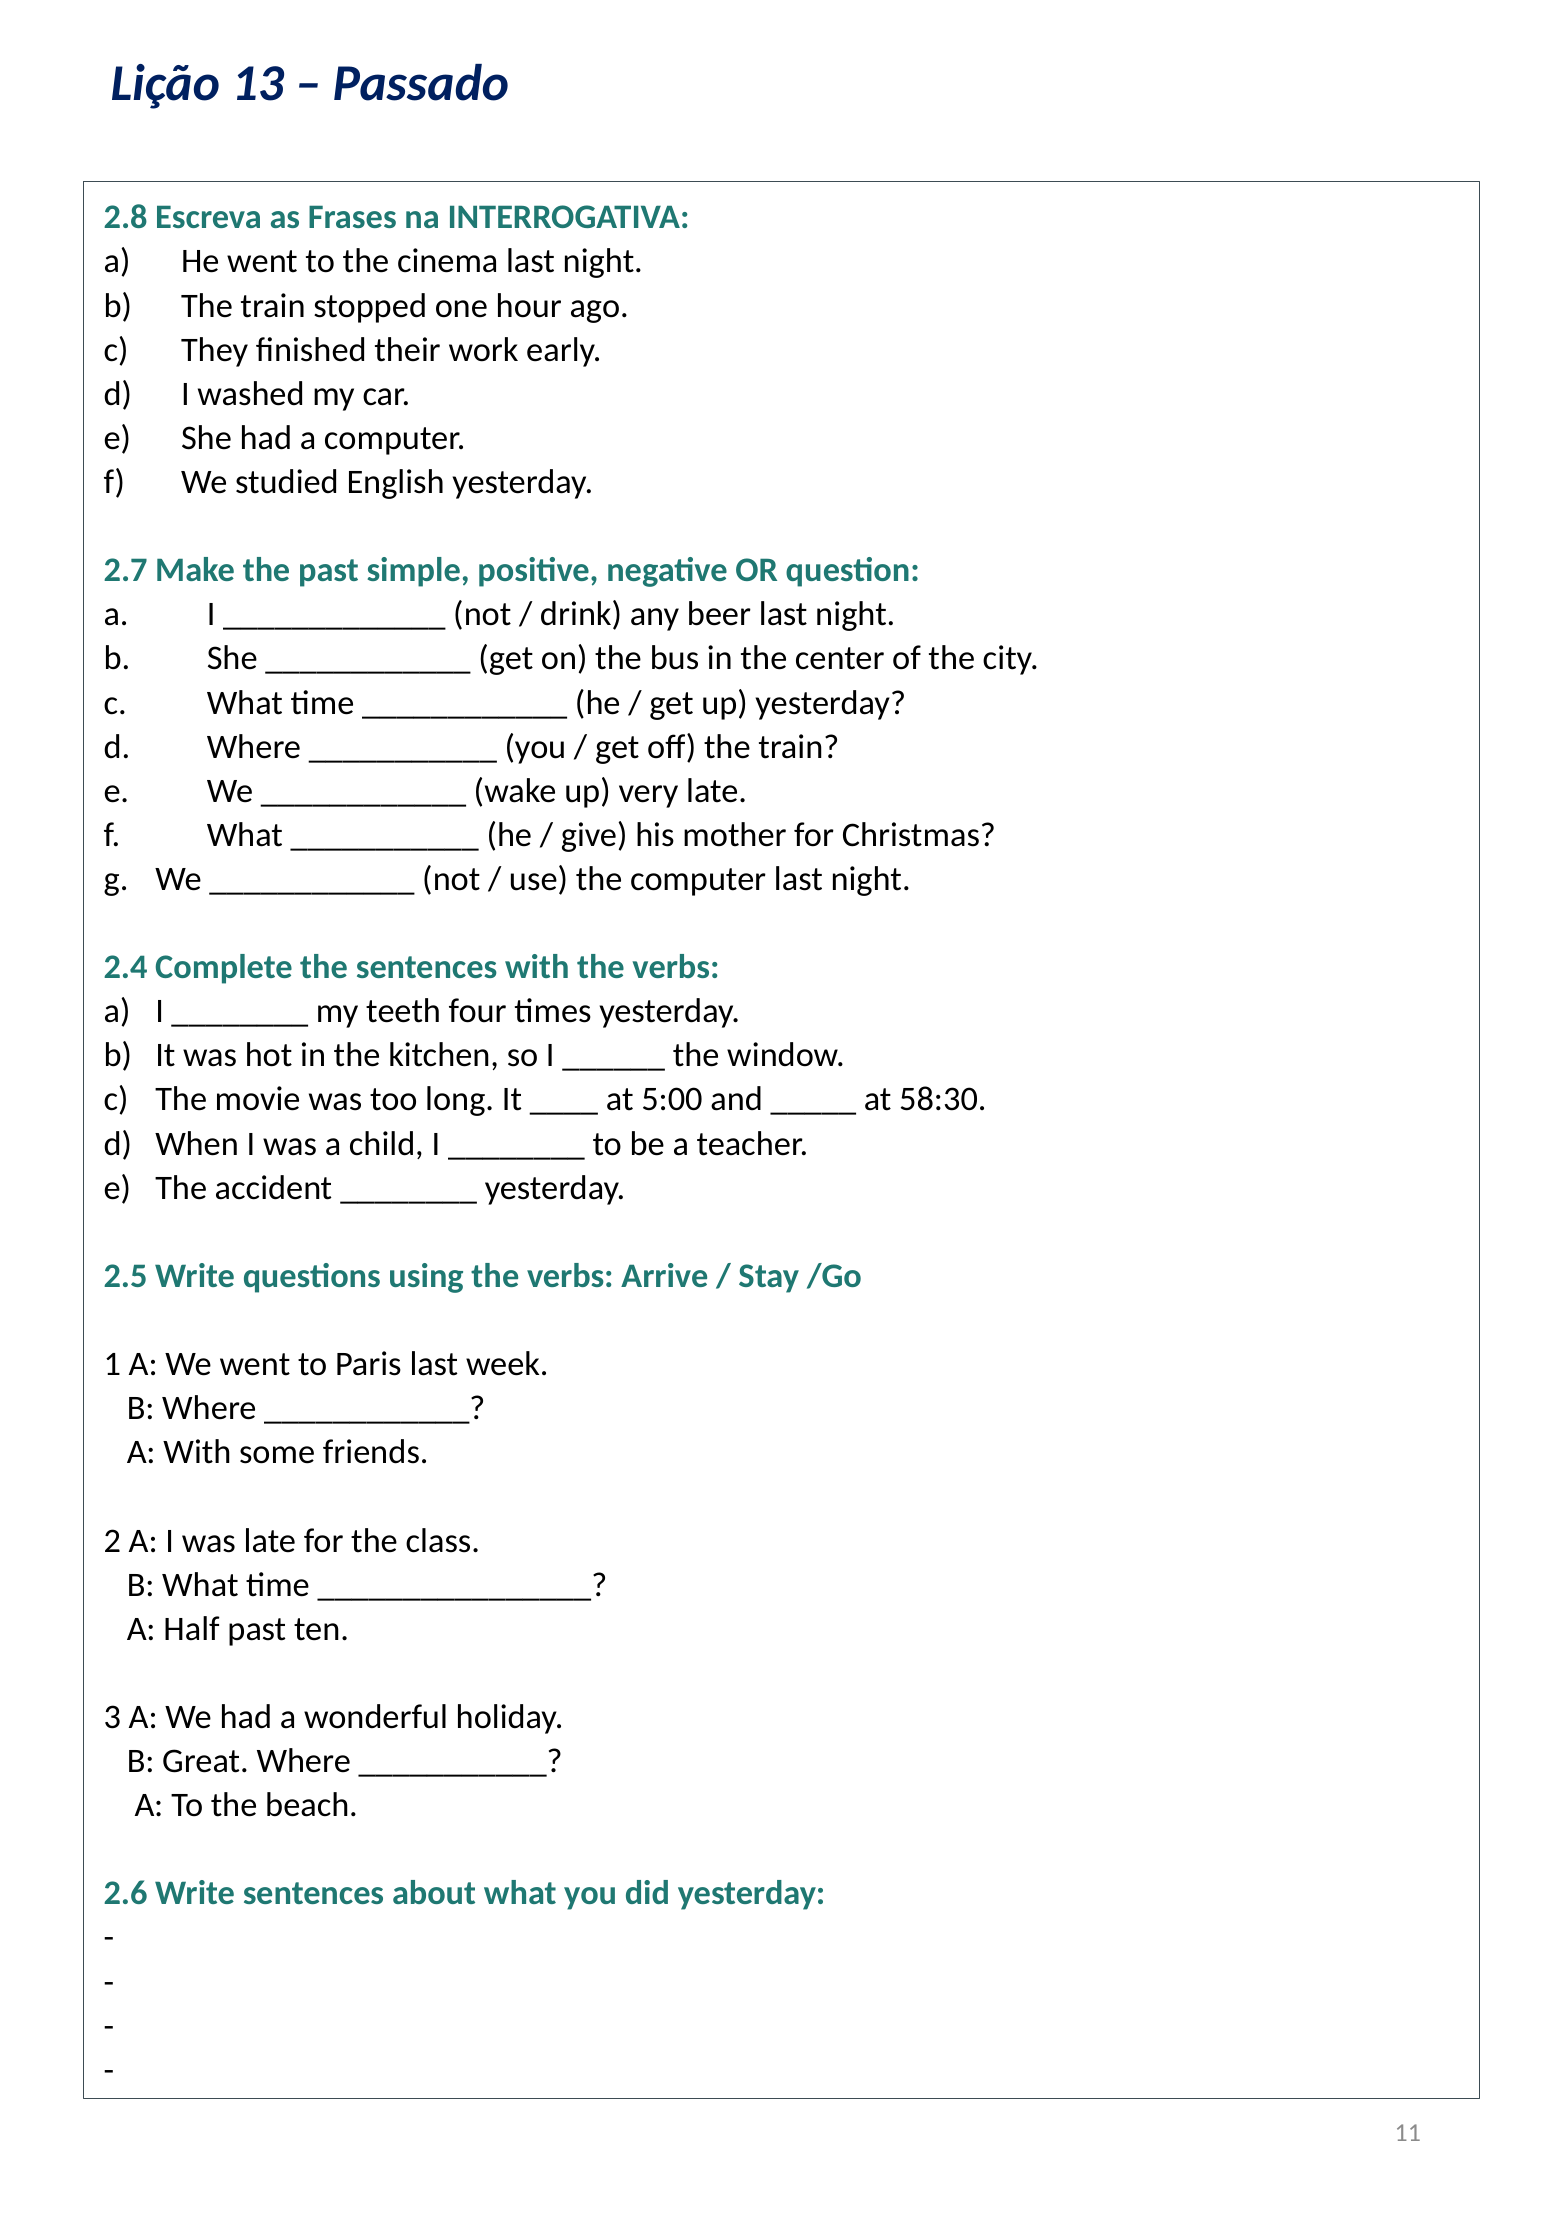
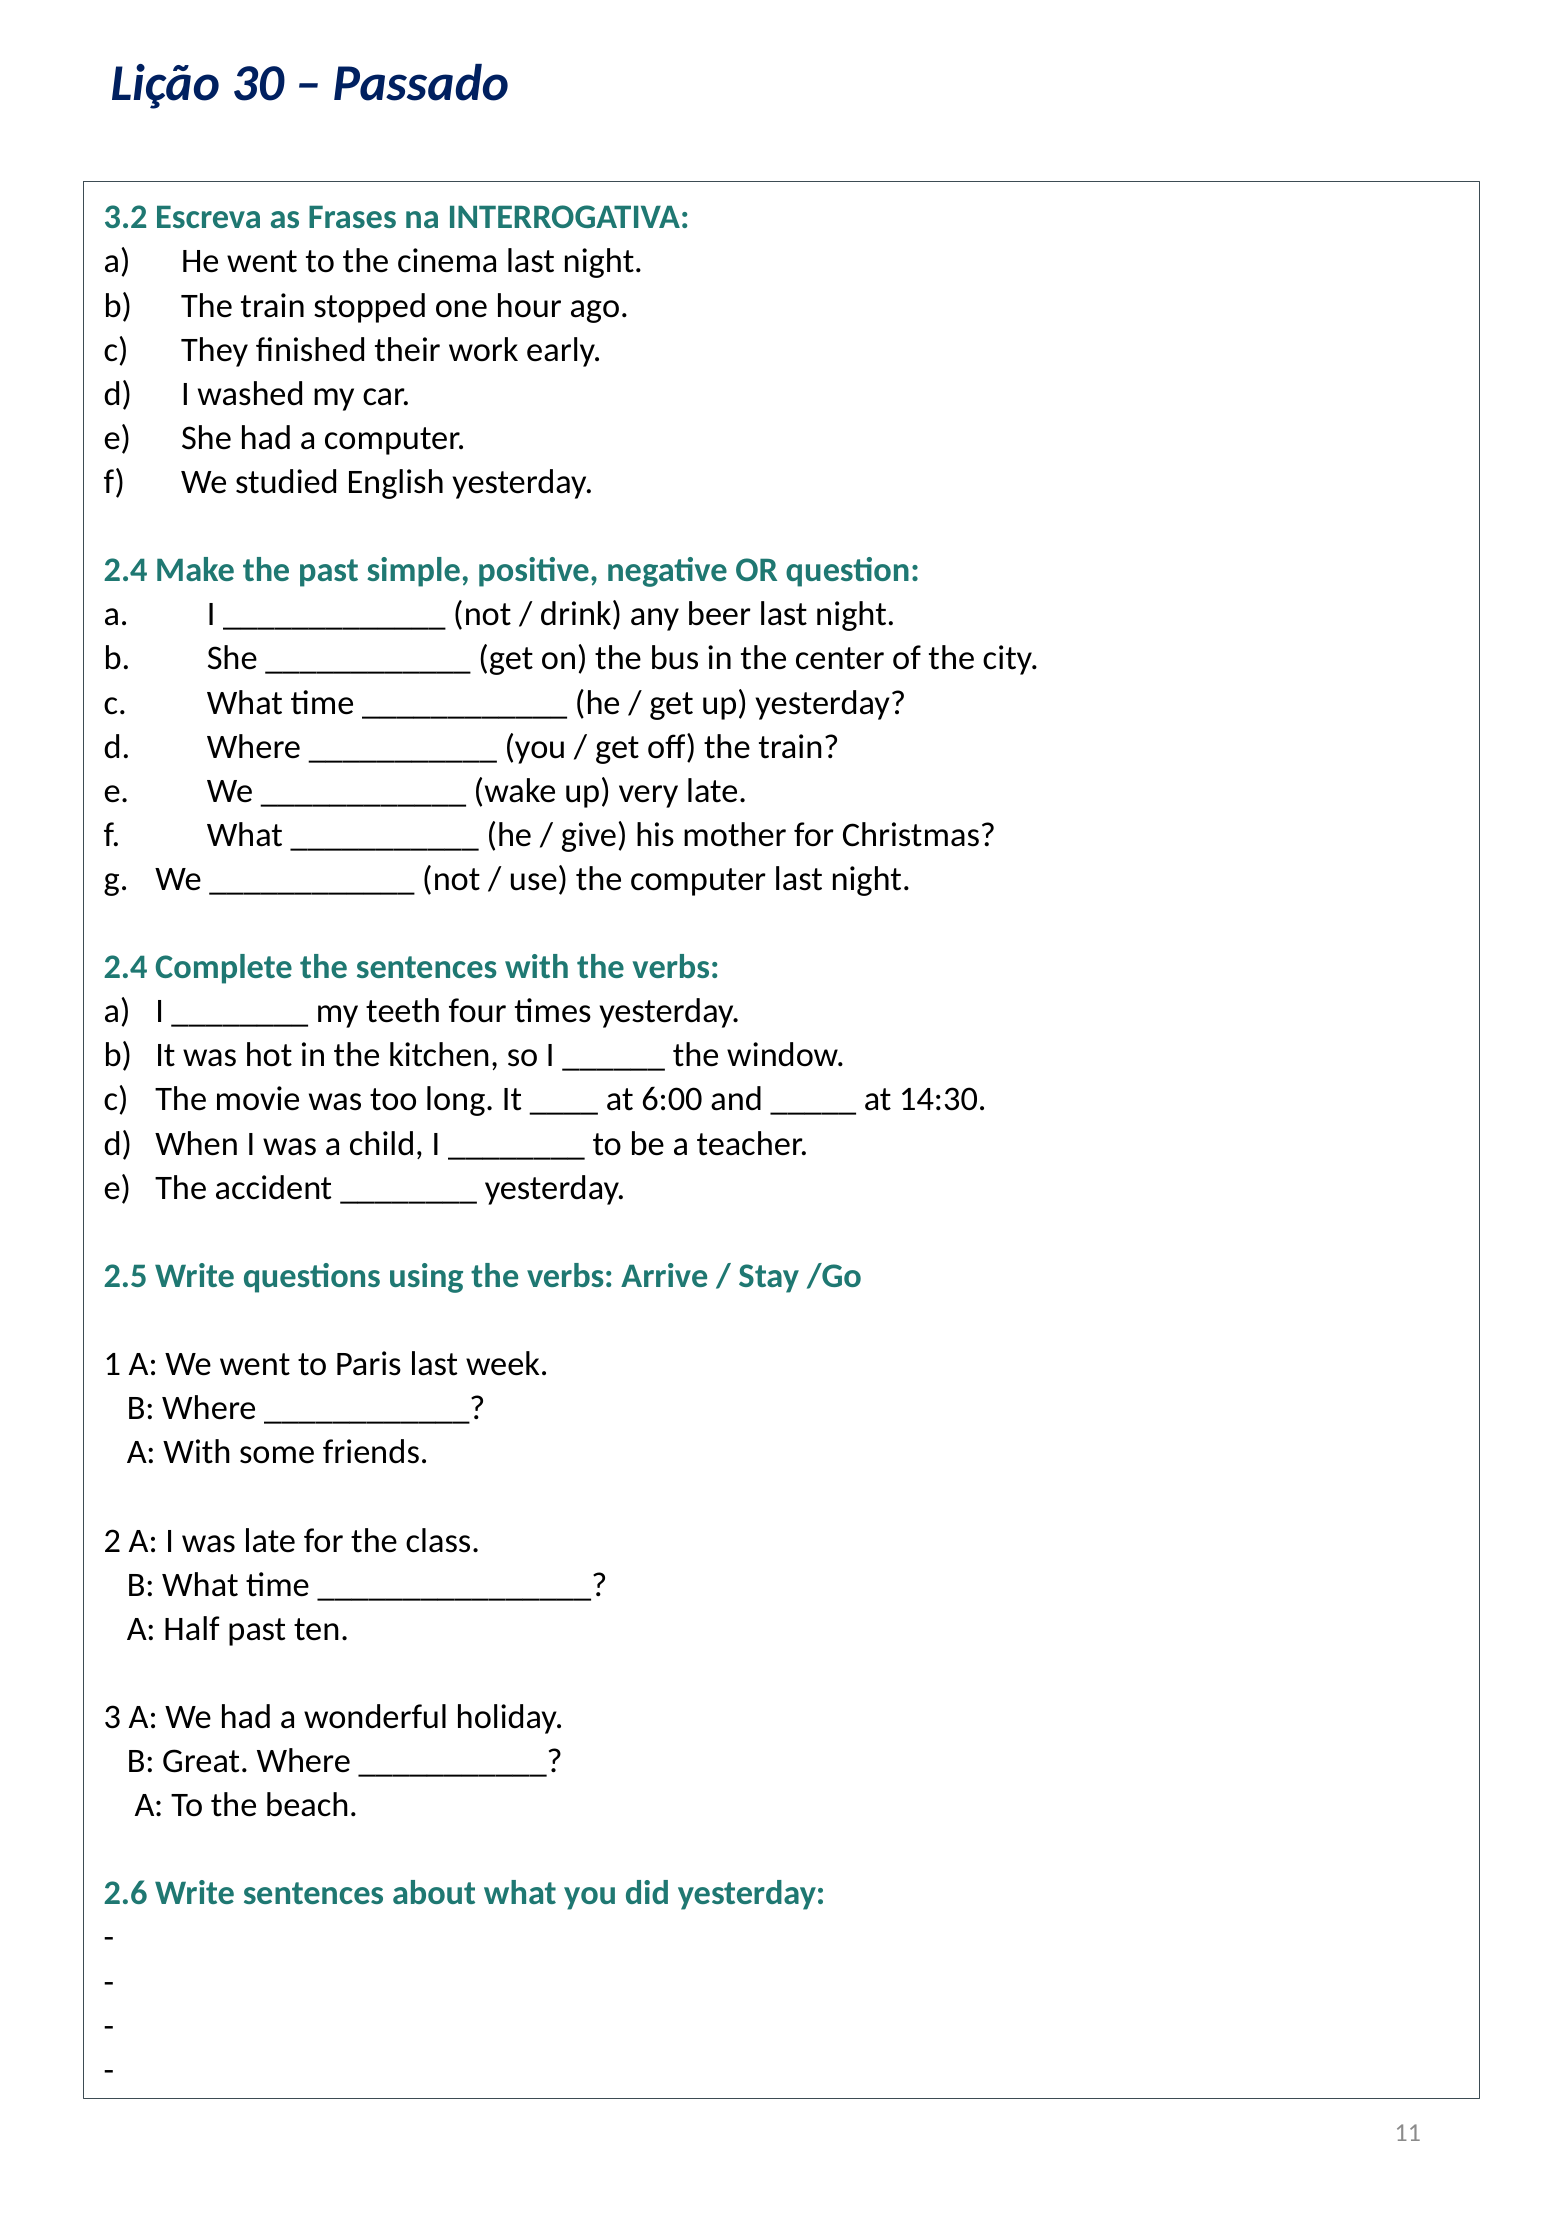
13: 13 -> 30
2.8: 2.8 -> 3.2
2.7 at (126, 571): 2.7 -> 2.4
5:00: 5:00 -> 6:00
58:30: 58:30 -> 14:30
